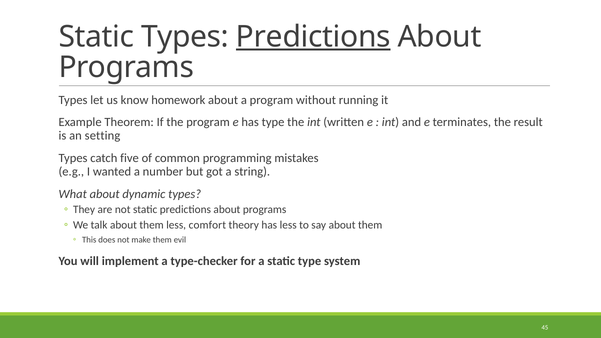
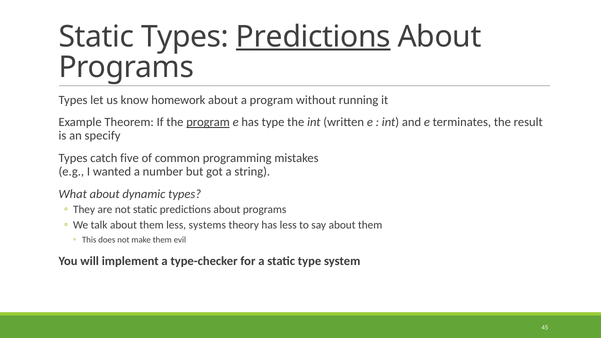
program at (208, 122) underline: none -> present
setting: setting -> specify
comfort: comfort -> systems
